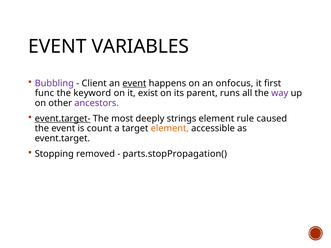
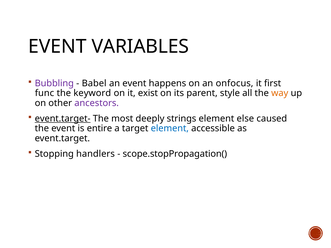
Client: Client -> Babel
event at (134, 83) underline: present -> none
runs: runs -> style
way colour: purple -> orange
rule: rule -> else
count: count -> entire
element at (170, 129) colour: orange -> blue
removed: removed -> handlers
parts.stopPropagation(: parts.stopPropagation( -> scope.stopPropagation(
